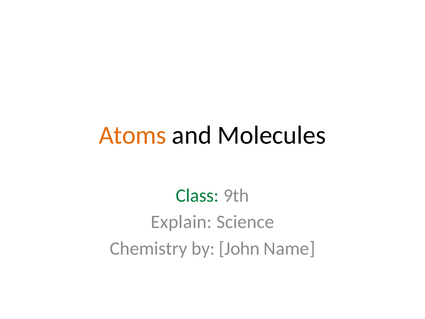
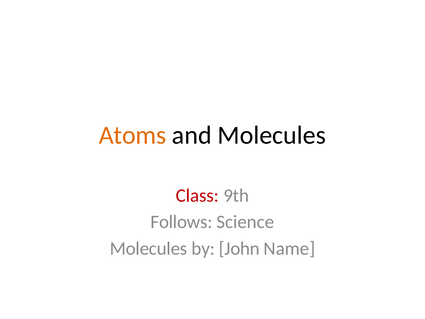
Class colour: green -> red
Explain: Explain -> Follows
Chemistry at (148, 248): Chemistry -> Molecules
